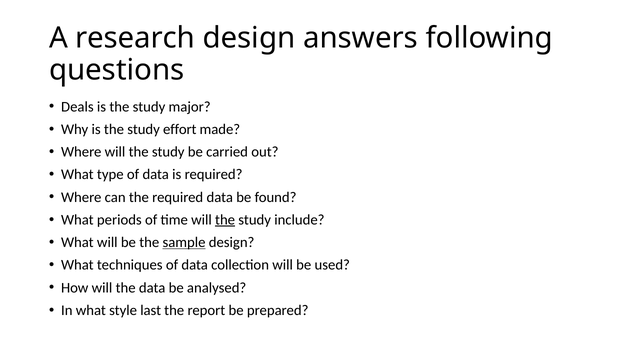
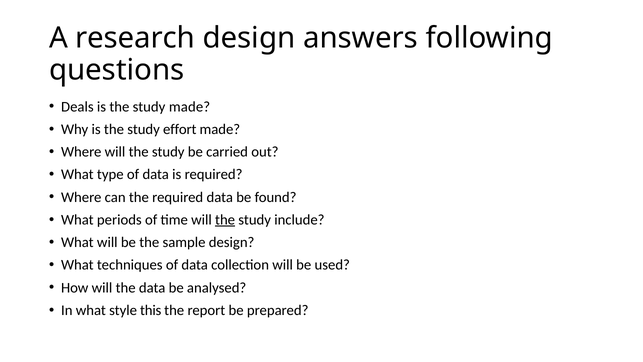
study major: major -> made
sample underline: present -> none
last: last -> this
